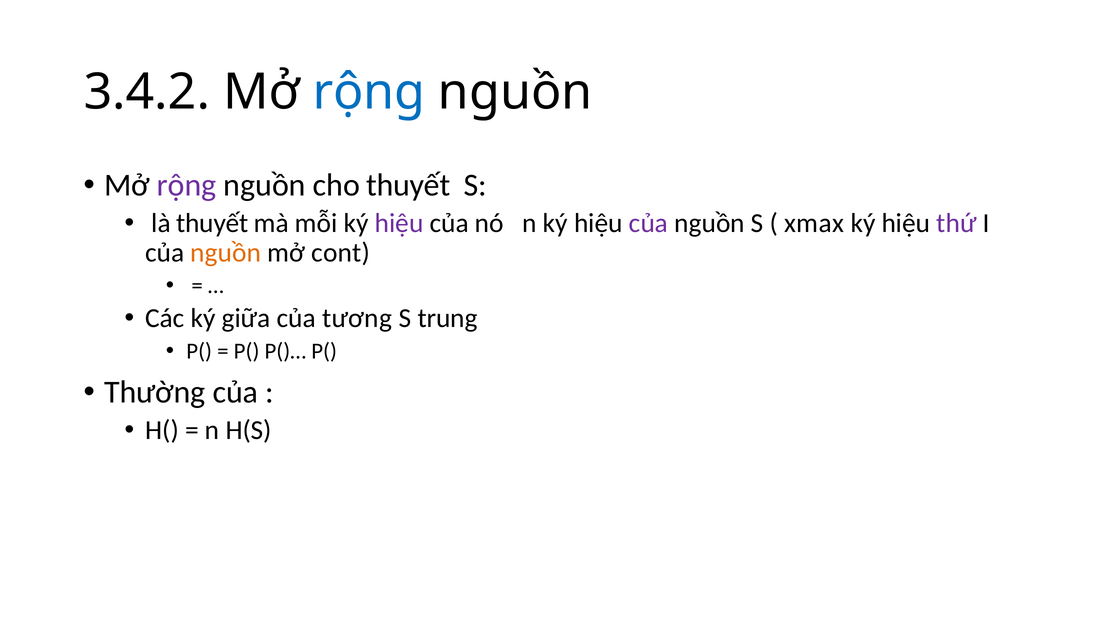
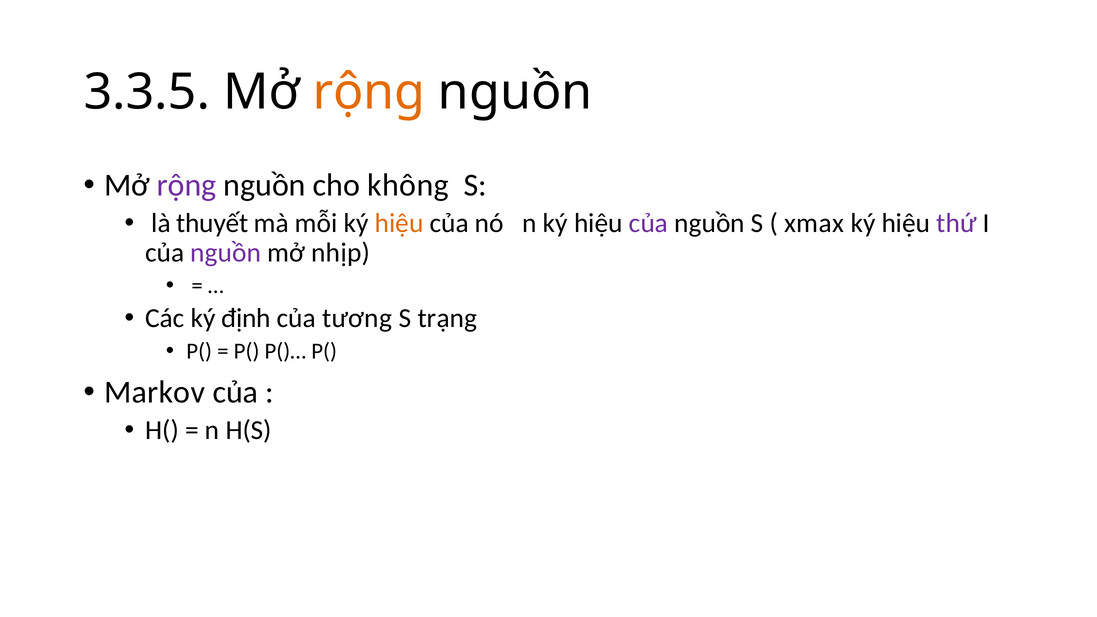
3.4.2: 3.4.2 -> 3.3.5
rộng at (369, 92) colour: blue -> orange
cho thuyết: thuyết -> không
hiệu at (399, 223) colour: purple -> orange
nguồn at (226, 253) colour: orange -> purple
cont: cont -> nhịp
giữa: giữa -> định
trung: trung -> trạng
Thường: Thường -> Markov
